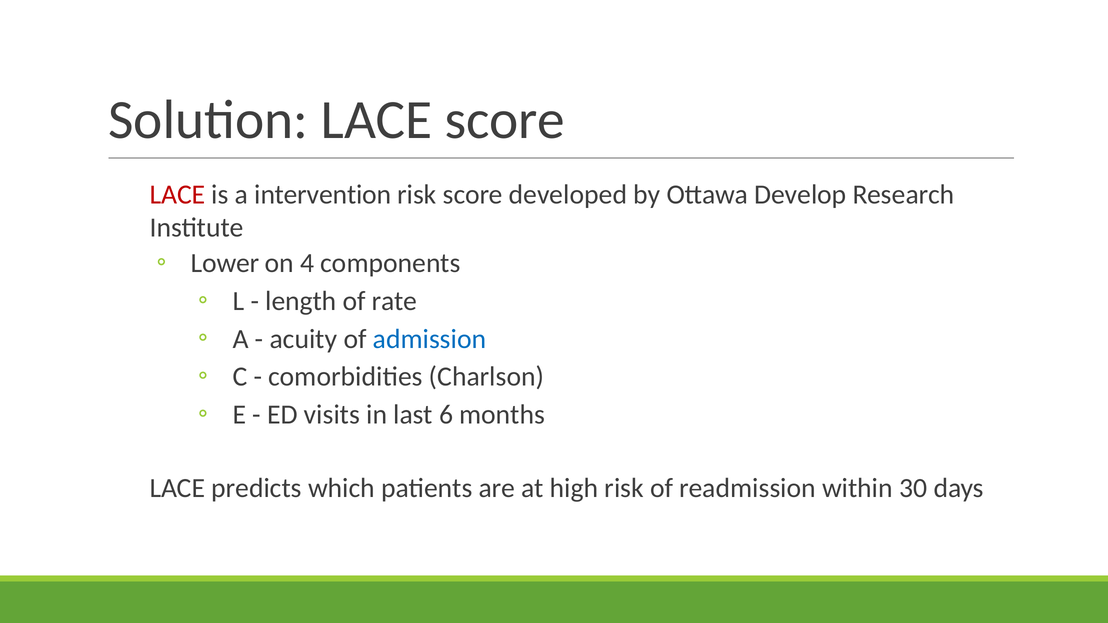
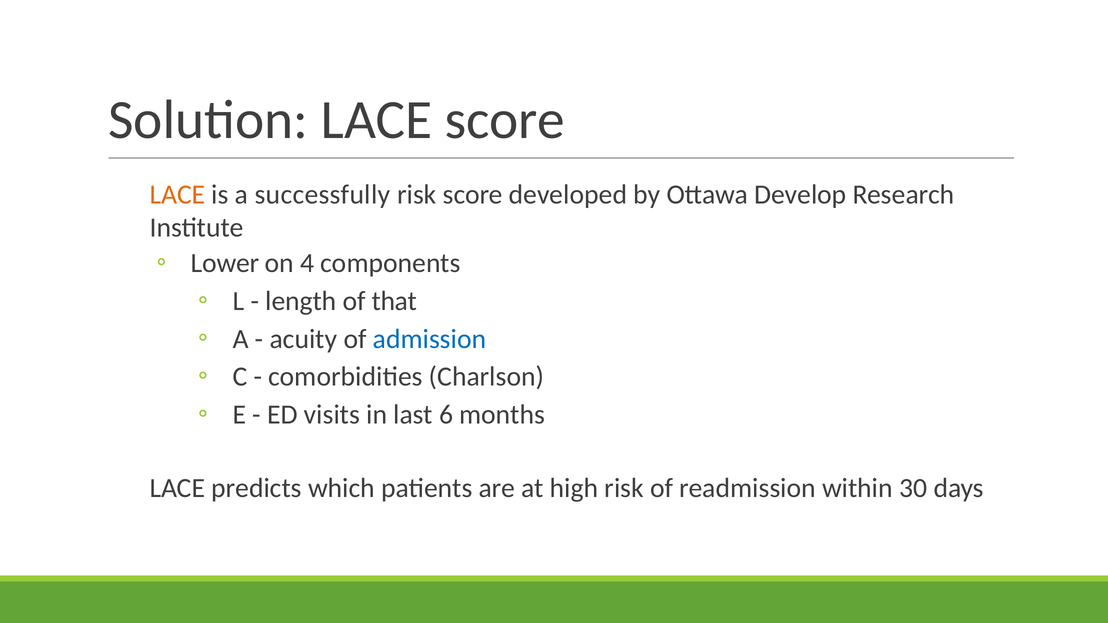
LACE at (177, 195) colour: red -> orange
intervention: intervention -> successfully
rate: rate -> that
